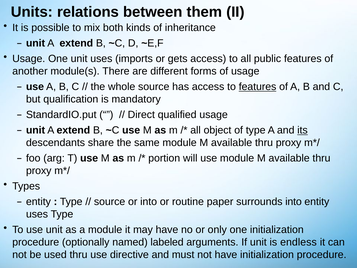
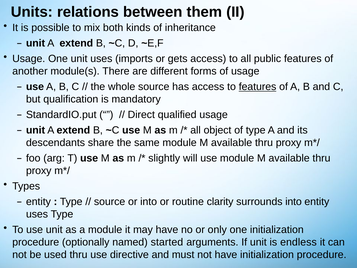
its underline: present -> none
portion: portion -> slightly
paper: paper -> clarity
labeled: labeled -> started
